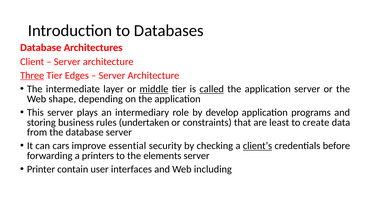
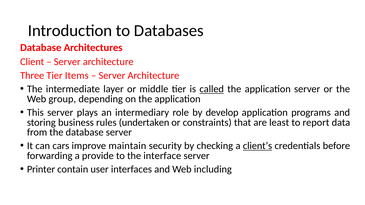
Three underline: present -> none
Edges: Edges -> Items
middle underline: present -> none
shape: shape -> group
create: create -> report
essential: essential -> maintain
printers: printers -> provide
elements: elements -> interface
